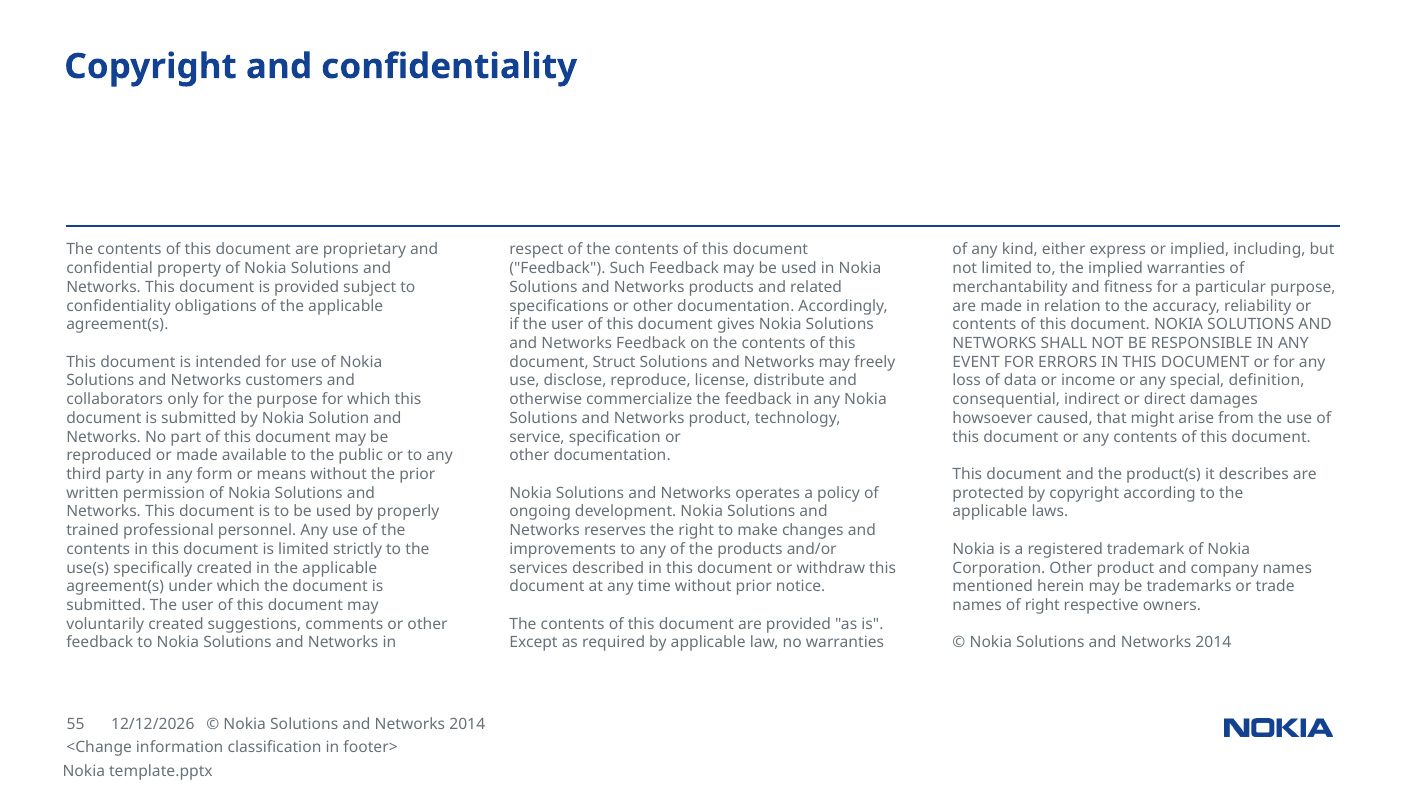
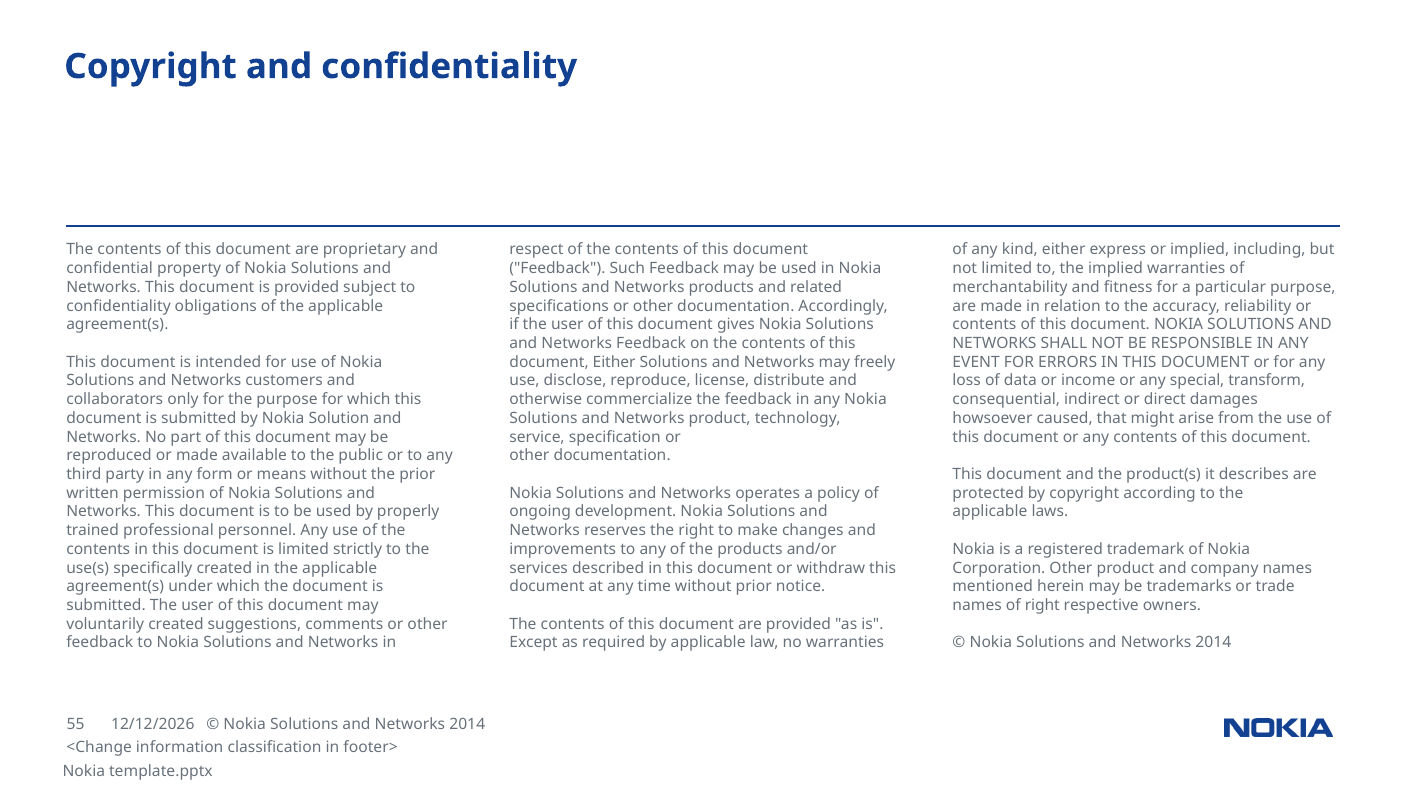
document Struct: Struct -> Either
definition: definition -> transform
